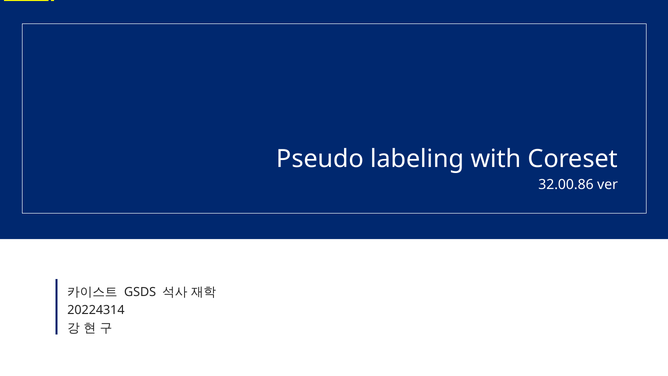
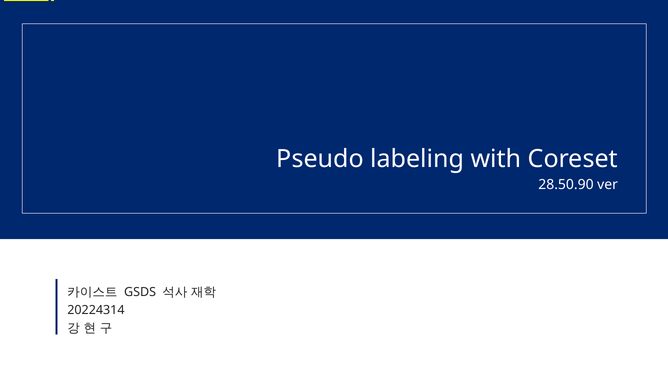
32.00.86: 32.00.86 -> 28.50.90
